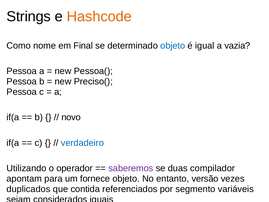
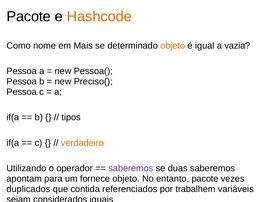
Strings at (29, 16): Strings -> Pacote
Final: Final -> Mais
objeto at (173, 46) colour: blue -> orange
novo: novo -> tipos
verdadeiro colour: blue -> orange
duas compilador: compilador -> saberemos
entanto versão: versão -> pacote
segmento: segmento -> trabalhem
